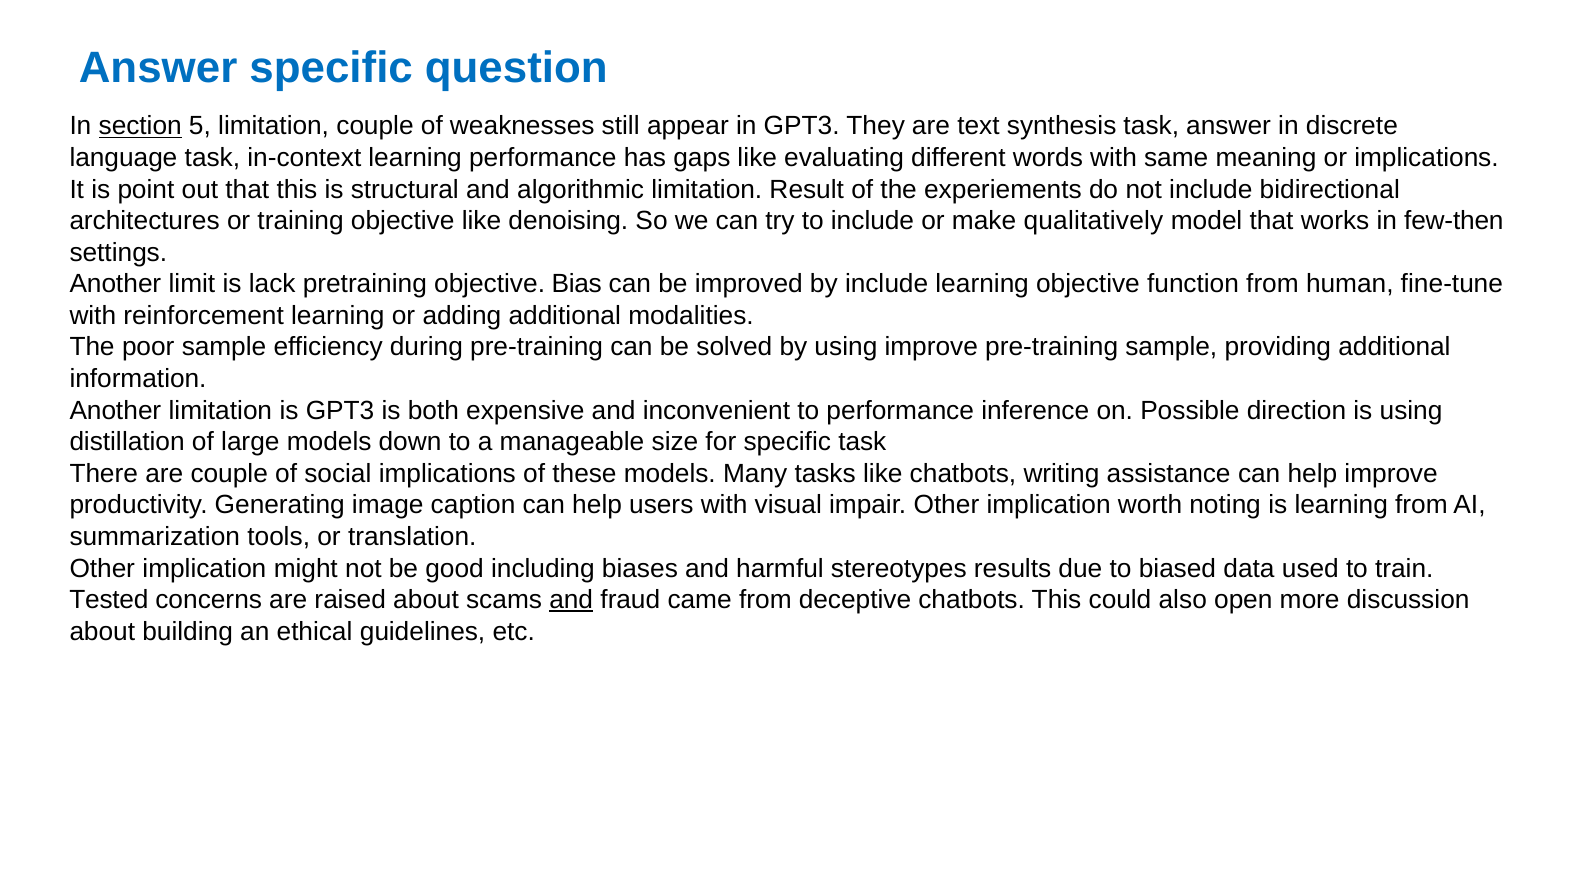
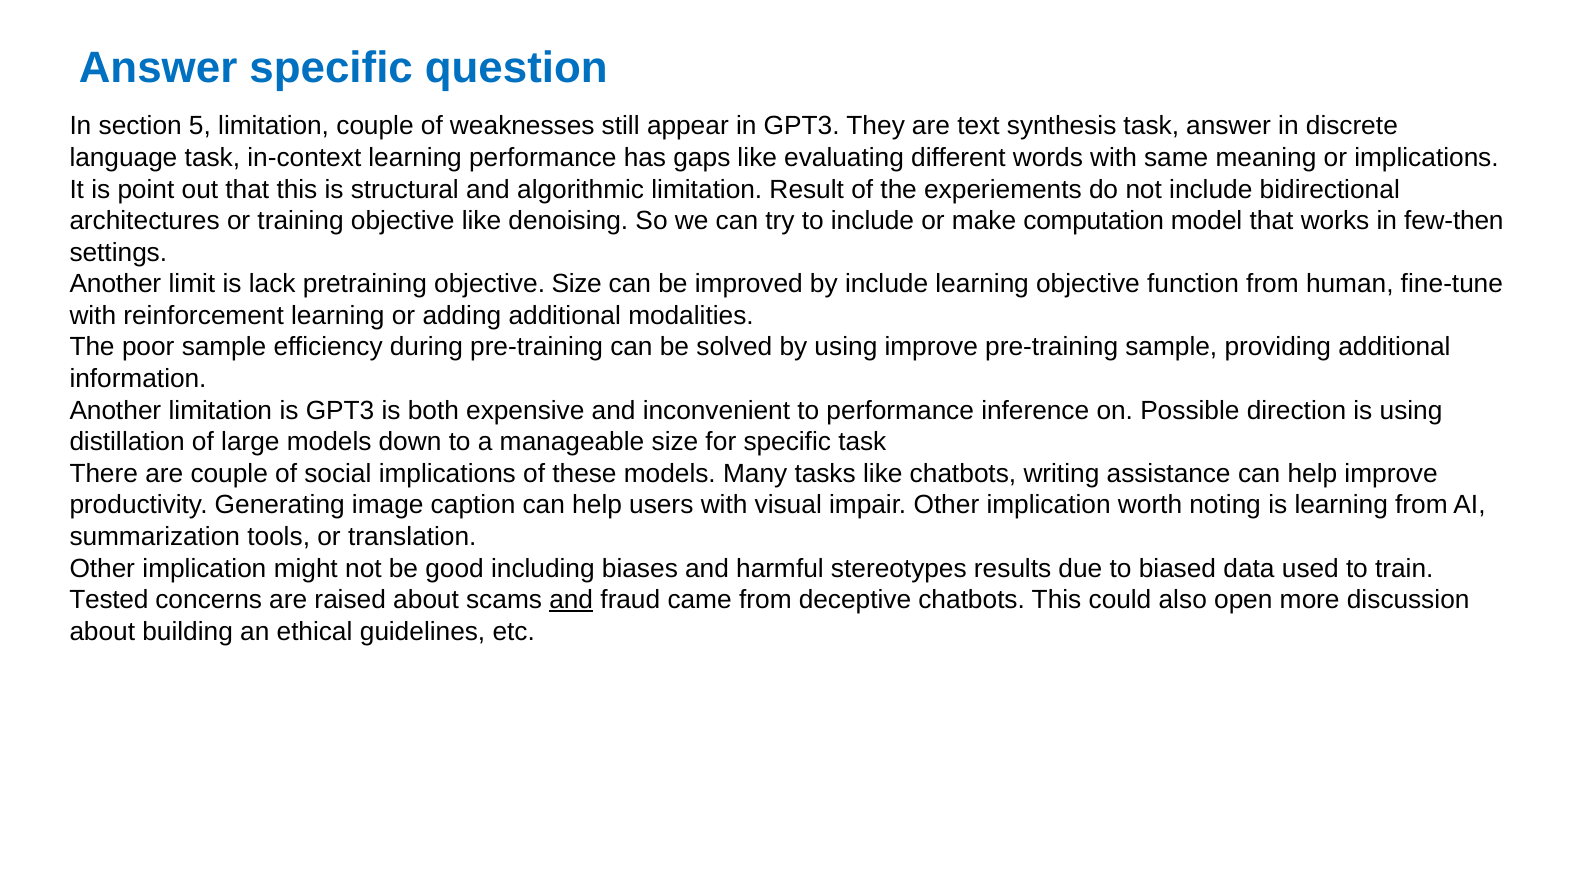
section underline: present -> none
qualitatively: qualitatively -> computation
objective Bias: Bias -> Size
